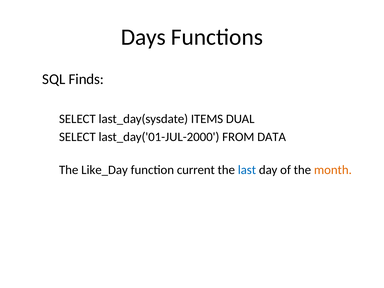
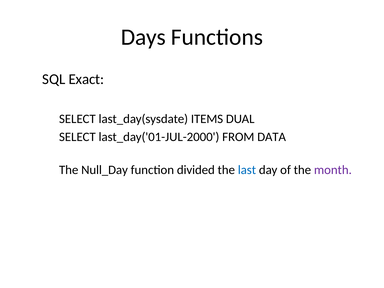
Finds: Finds -> Exact
Like_Day: Like_Day -> Null_Day
current: current -> divided
month colour: orange -> purple
